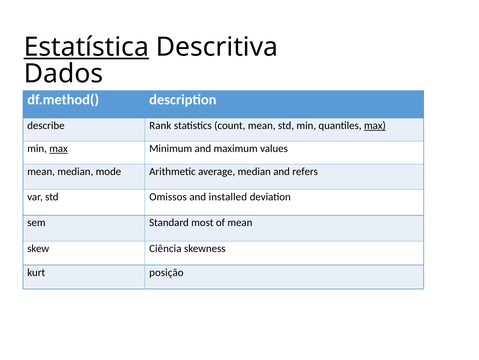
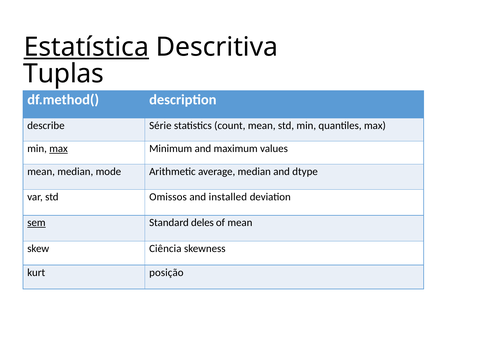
Dados: Dados -> Tuplas
Rank: Rank -> Série
max at (375, 125) underline: present -> none
refers: refers -> dtype
sem underline: none -> present
most: most -> deles
